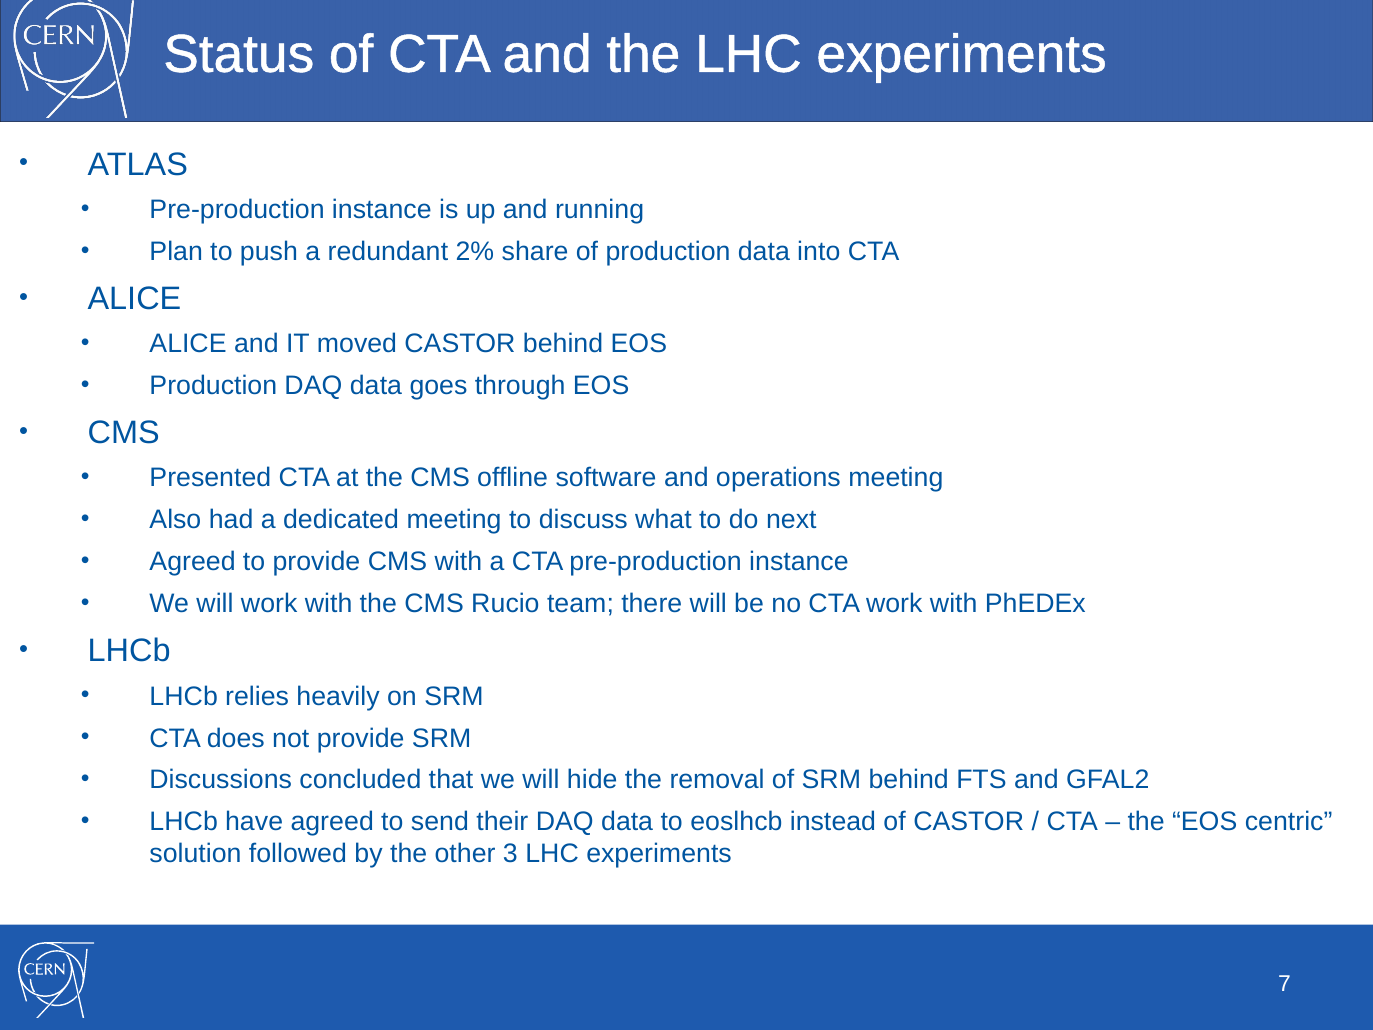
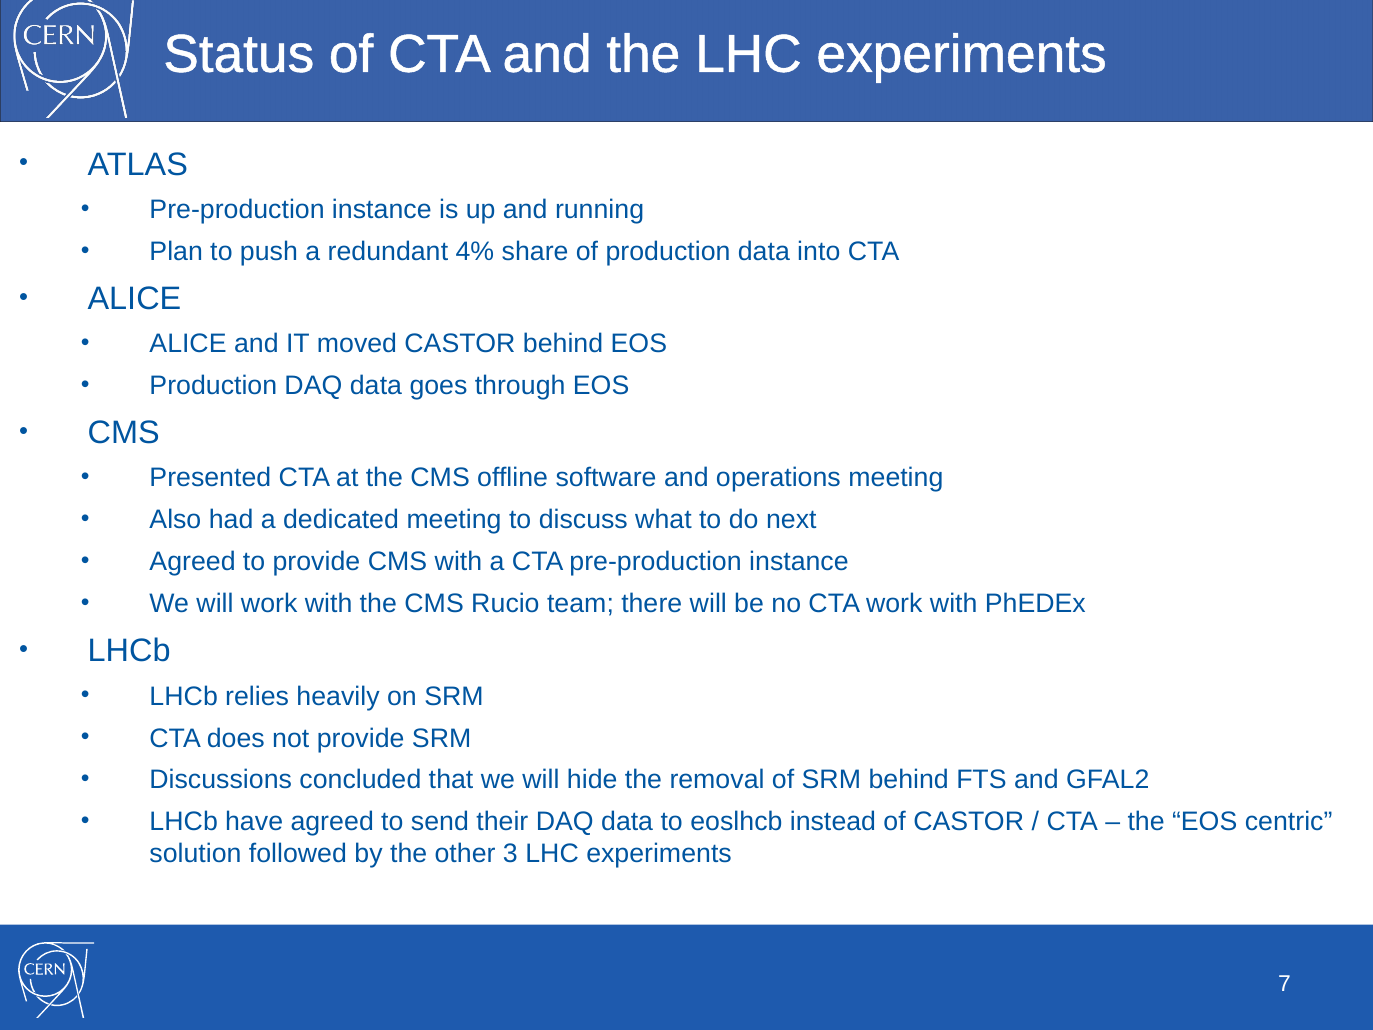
2%: 2% -> 4%
